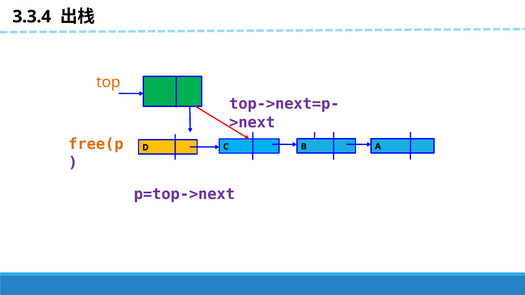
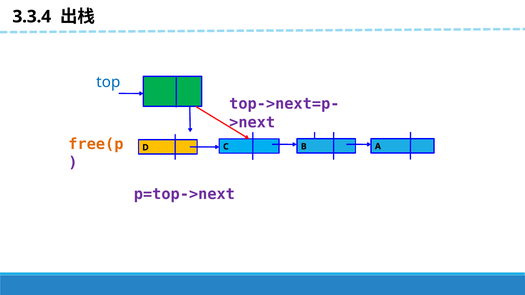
top colour: orange -> blue
